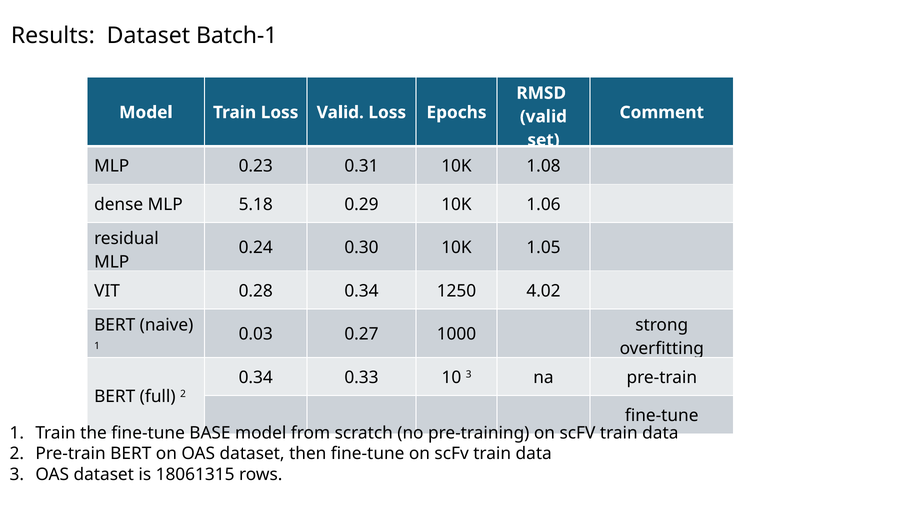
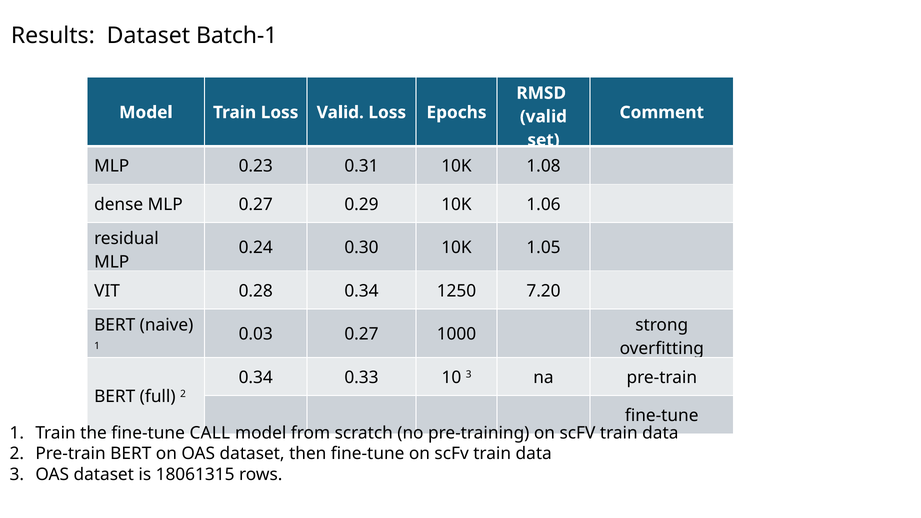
MLP 5.18: 5.18 -> 0.27
4.02: 4.02 -> 7.20
BASE: BASE -> CALL
